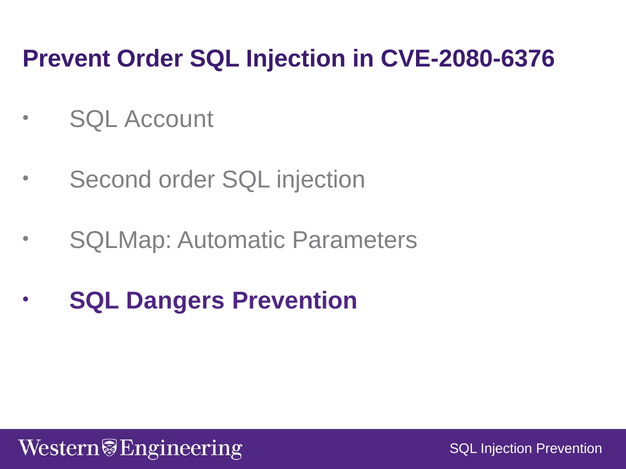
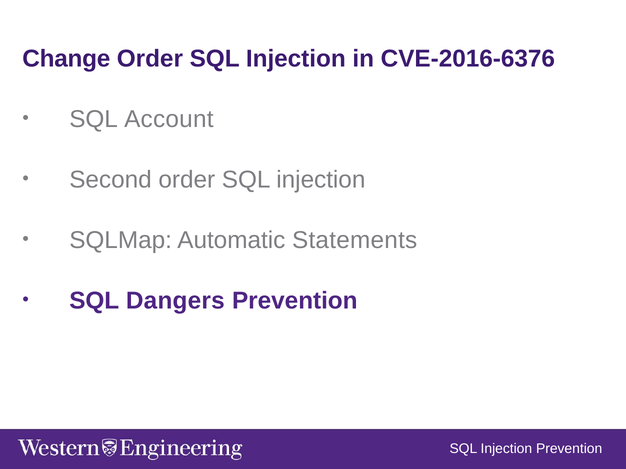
Prevent: Prevent -> Change
CVE-2080-6376: CVE-2080-6376 -> CVE-2016-6376
Parameters: Parameters -> Statements
